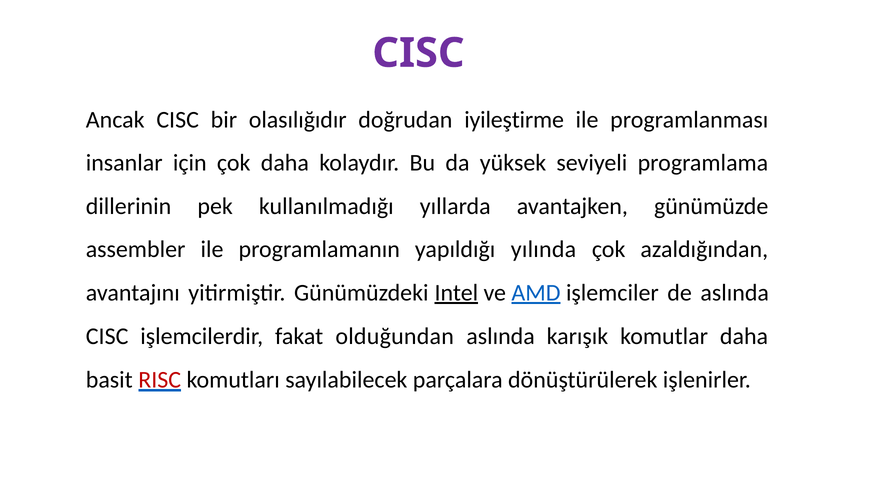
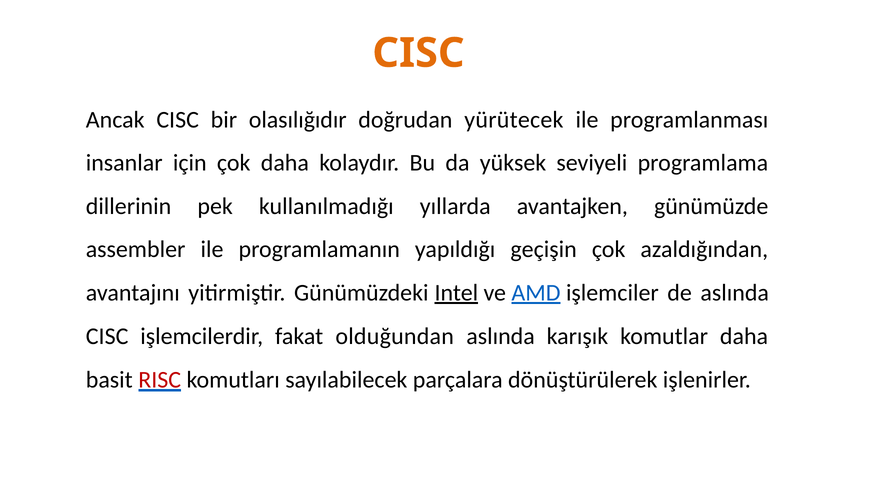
CISC at (418, 53) colour: purple -> orange
iyileştirme: iyileştirme -> yürütecek
yılında: yılında -> geçişin
